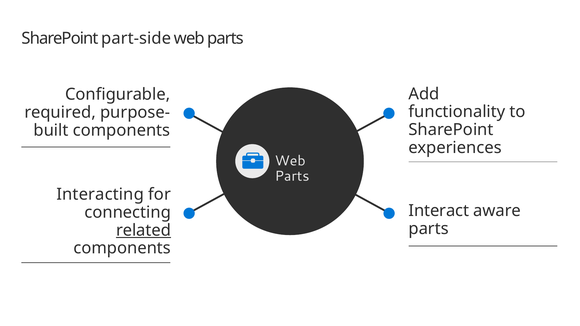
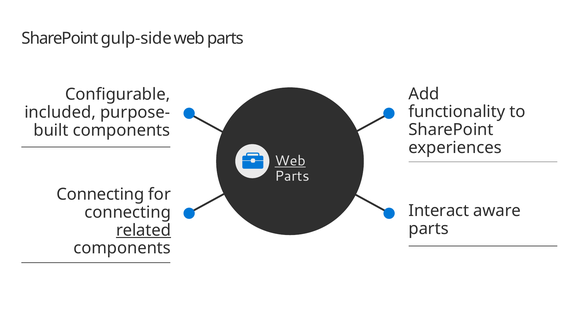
part-side: part-side -> gulp-side
required: required -> included
Web at (290, 161) underline: none -> present
Interacting at (100, 195): Interacting -> Connecting
